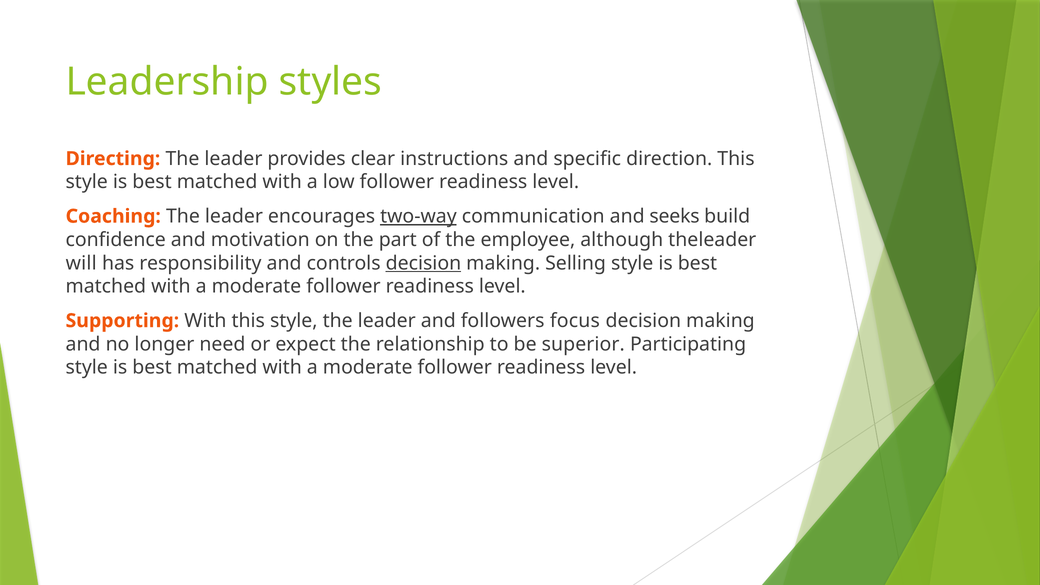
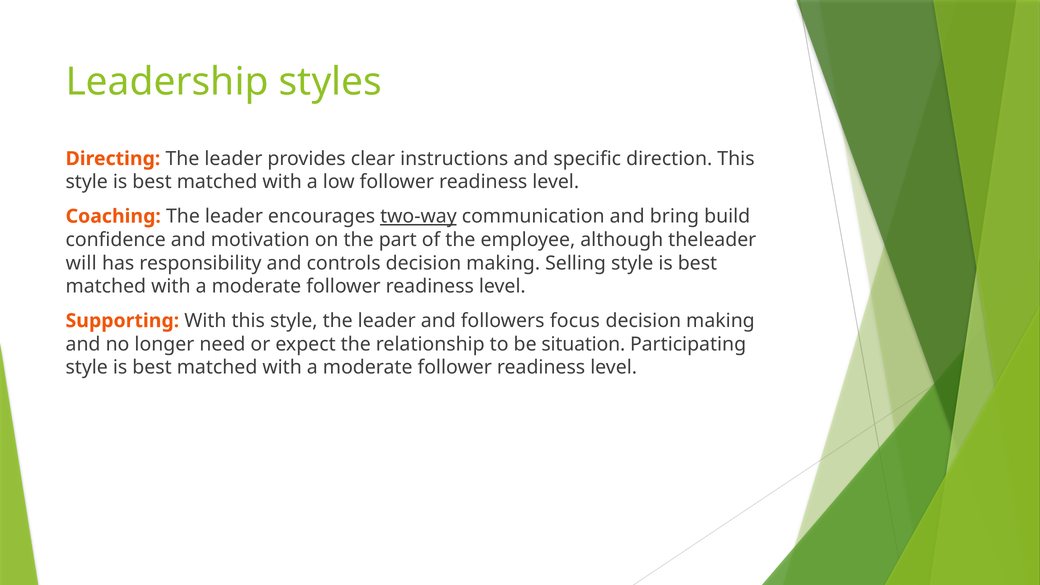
seeks: seeks -> bring
decision at (423, 263) underline: present -> none
superior: superior -> situation
